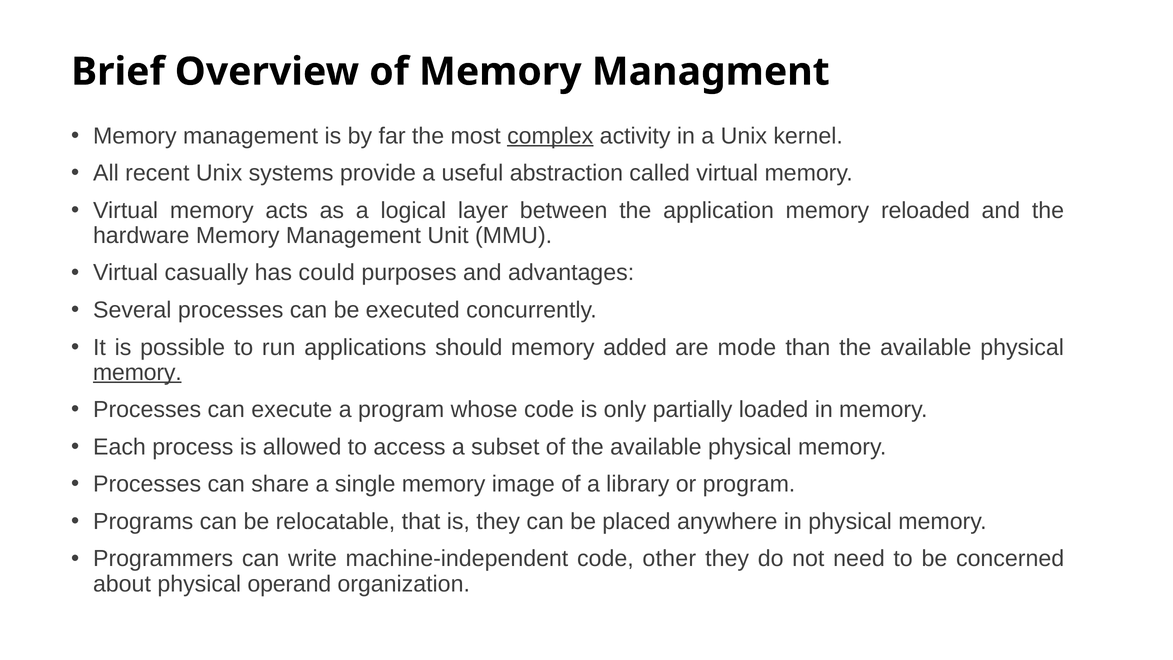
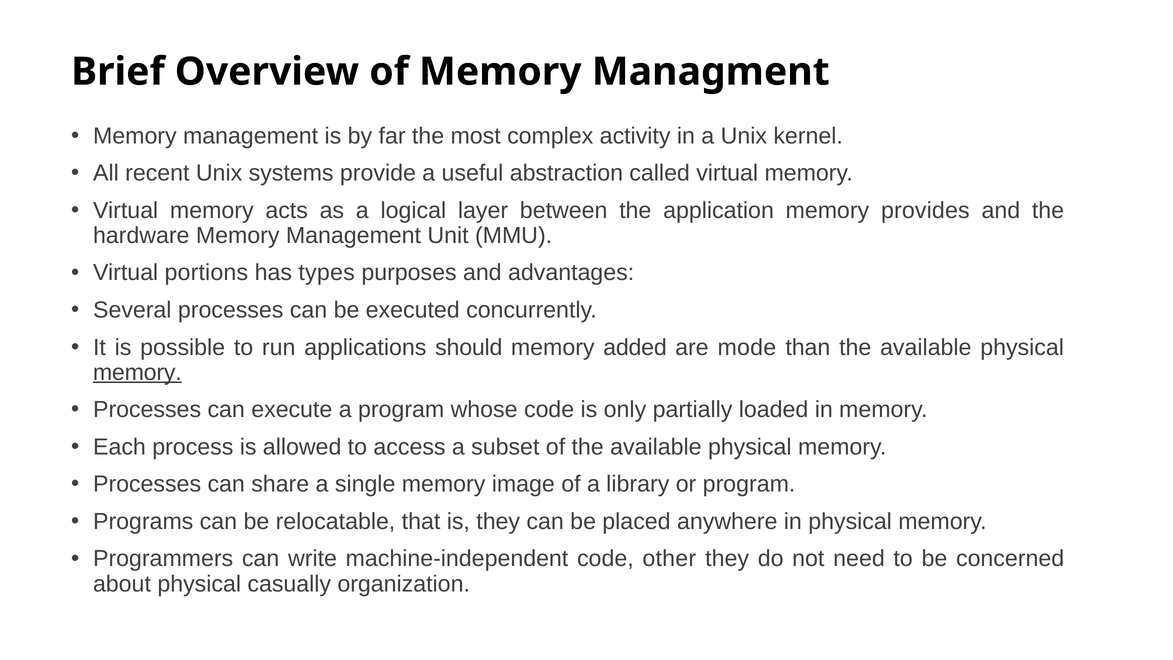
complex underline: present -> none
reloaded: reloaded -> provides
casually: casually -> portions
could: could -> types
operand: operand -> casually
